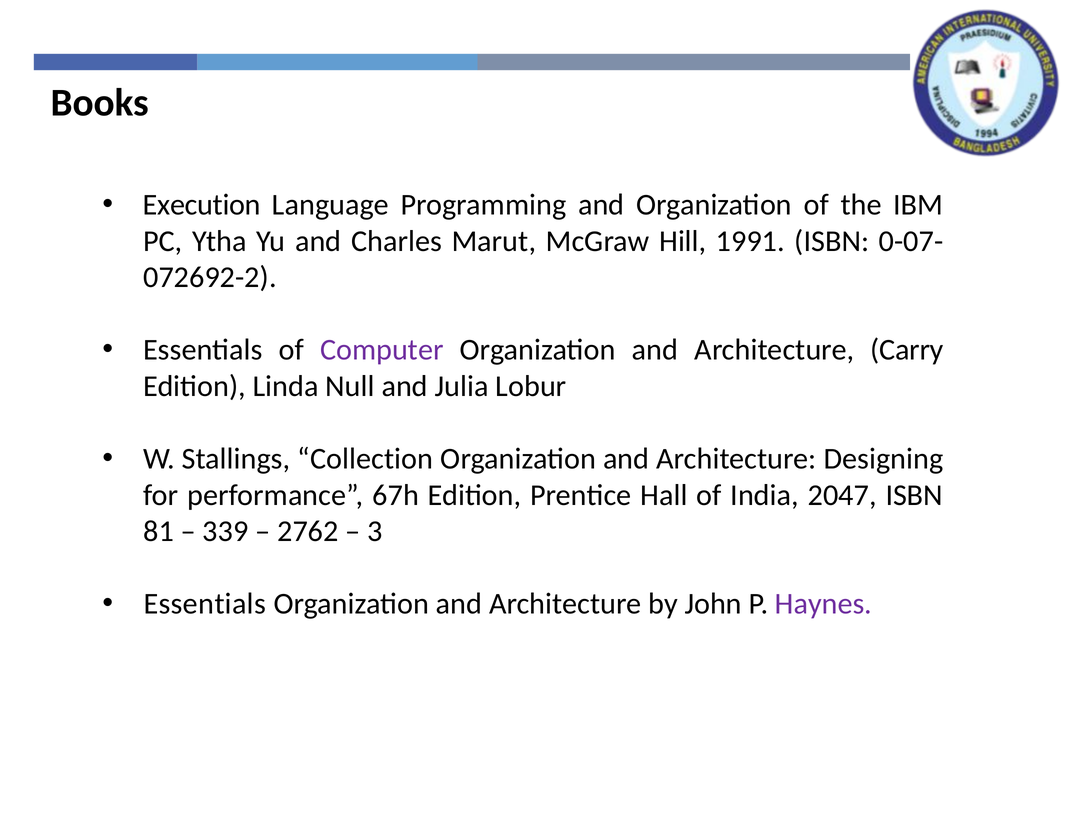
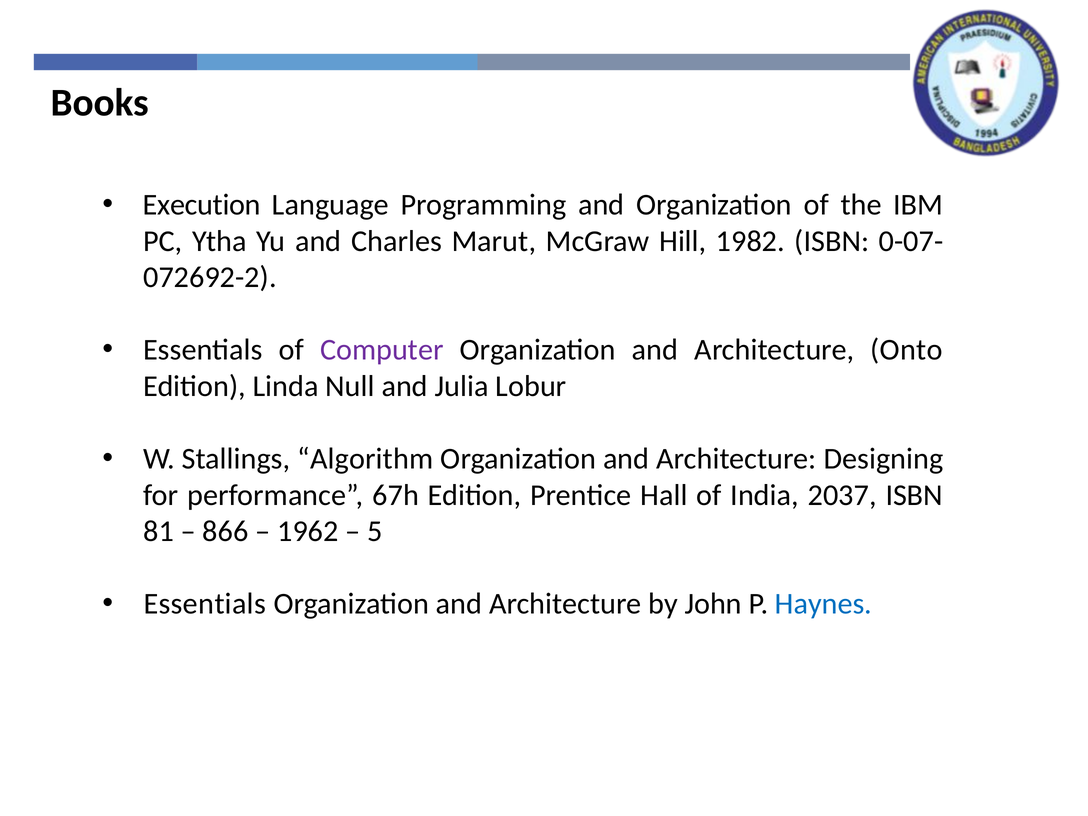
1991: 1991 -> 1982
Carry: Carry -> Onto
Collection: Collection -> Algorithm
2047: 2047 -> 2037
339: 339 -> 866
2762: 2762 -> 1962
3: 3 -> 5
Haynes colour: purple -> blue
